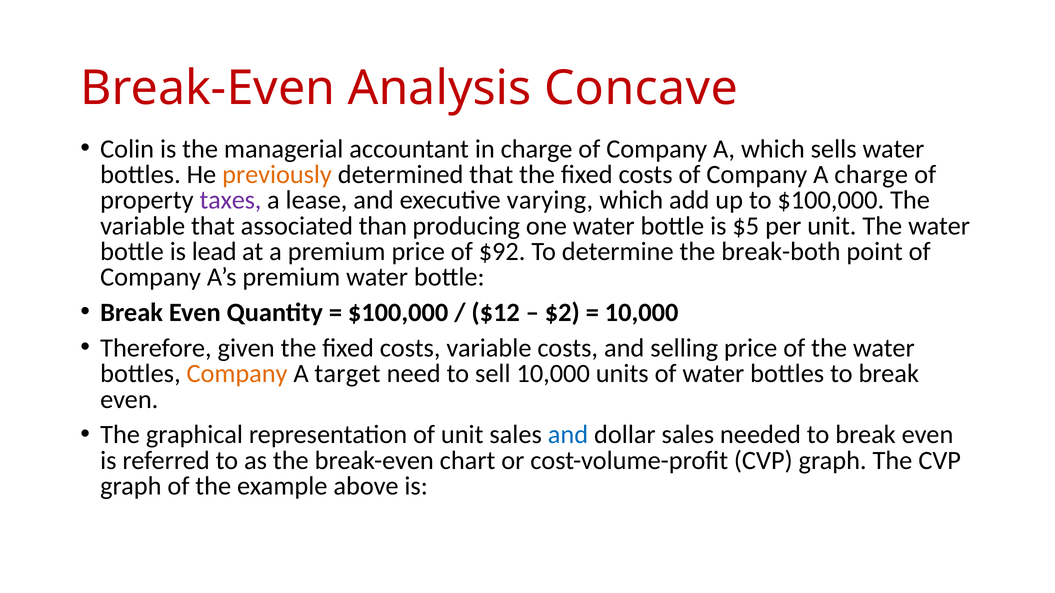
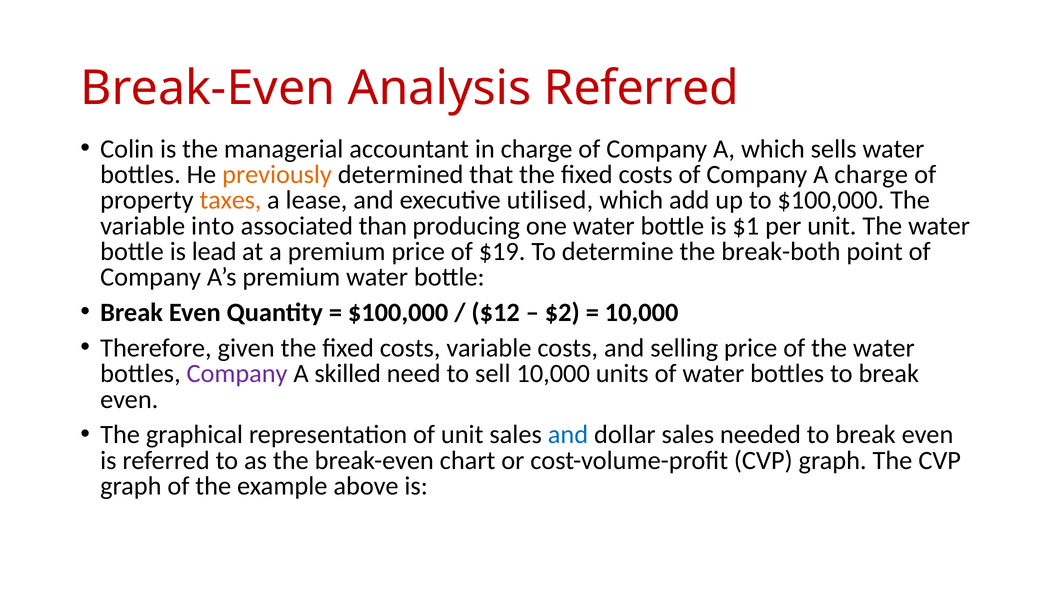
Analysis Concave: Concave -> Referred
taxes colour: purple -> orange
varying: varying -> utilised
variable that: that -> into
$5: $5 -> $1
$92: $92 -> $19
Company at (237, 374) colour: orange -> purple
target: target -> skilled
